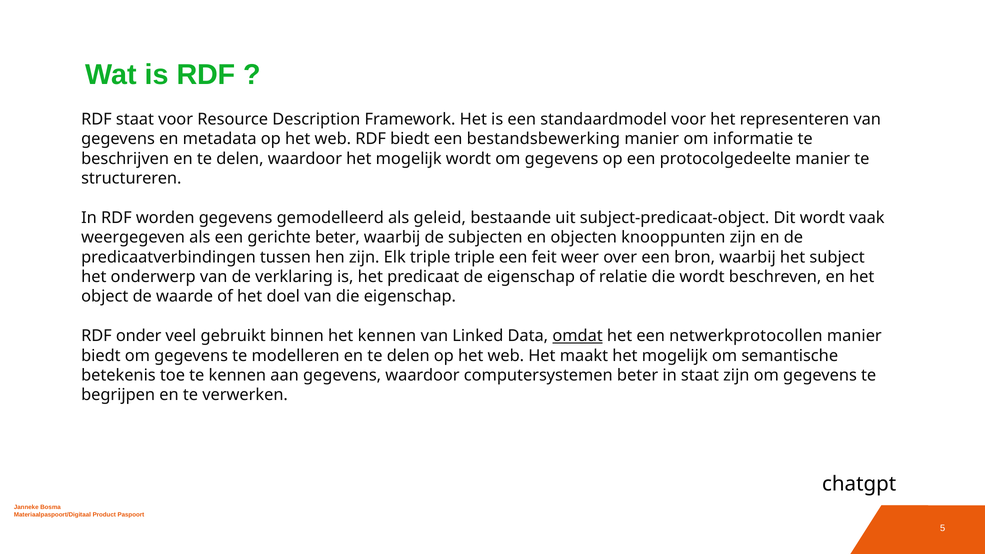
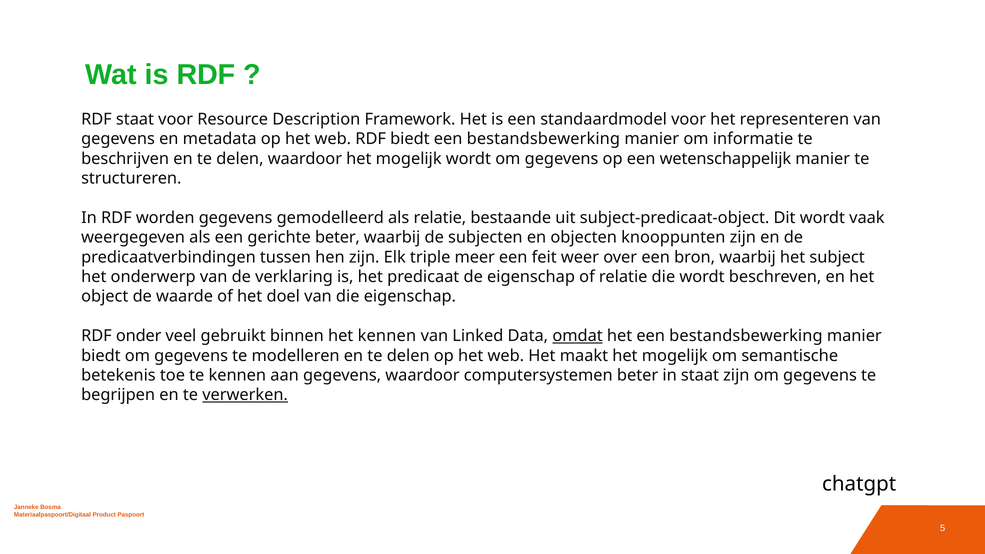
protocolgedeelte: protocolgedeelte -> wetenschappelijk
als geleid: geleid -> relatie
triple triple: triple -> meer
het een netwerkprotocollen: netwerkprotocollen -> bestandsbewerking
verwerken underline: none -> present
